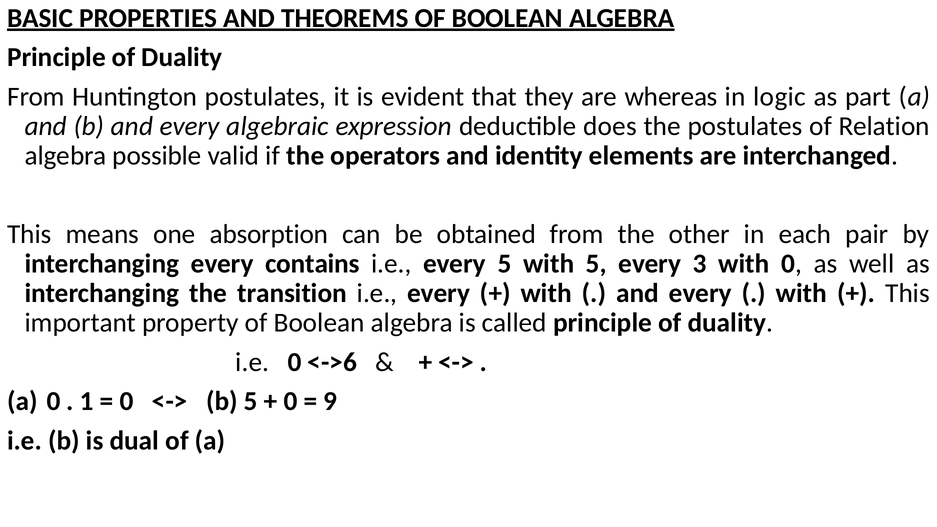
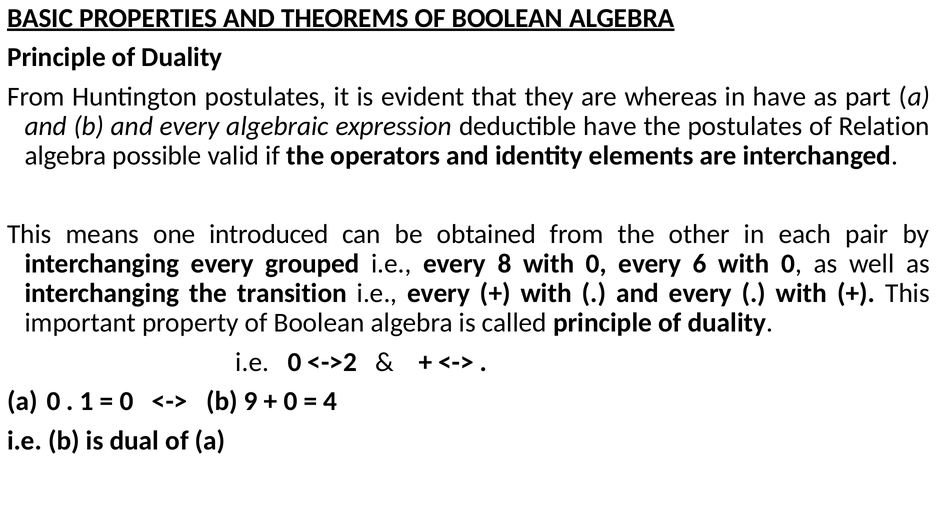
in logic: logic -> have
deductible does: does -> have
absorption: absorption -> introduced
contains: contains -> grouped
every 5: 5 -> 8
5 at (596, 264): 5 -> 0
3: 3 -> 6
<->6: <->6 -> <->2
b 5: 5 -> 9
9: 9 -> 4
